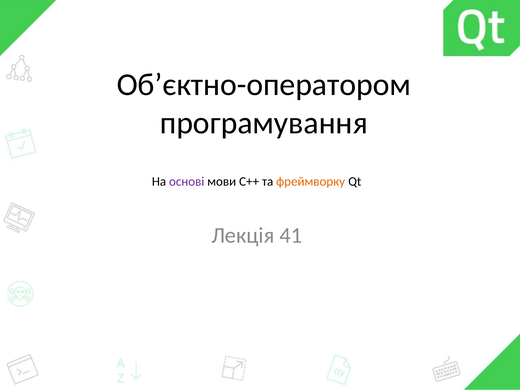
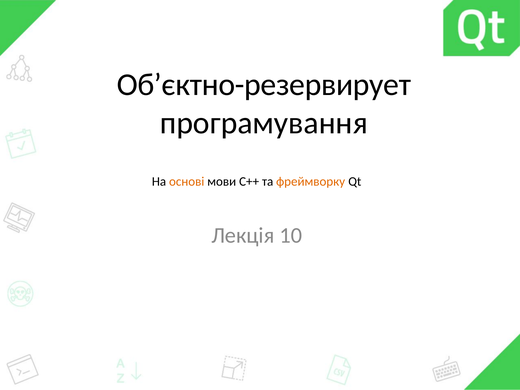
Об’єктно-оператором: Об’єктно-оператором -> Об’єктно-резервирует
основі colour: purple -> orange
41: 41 -> 10
